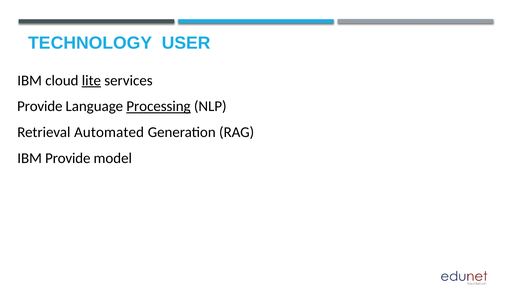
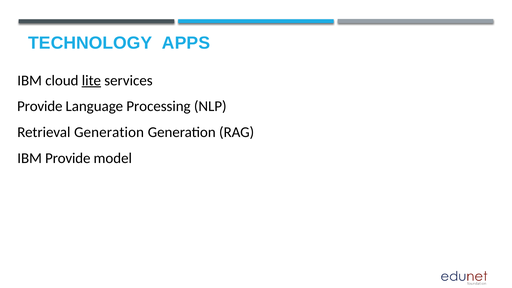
USER: USER -> APPS
Processing underline: present -> none
Retrieval Automated: Automated -> Generation
